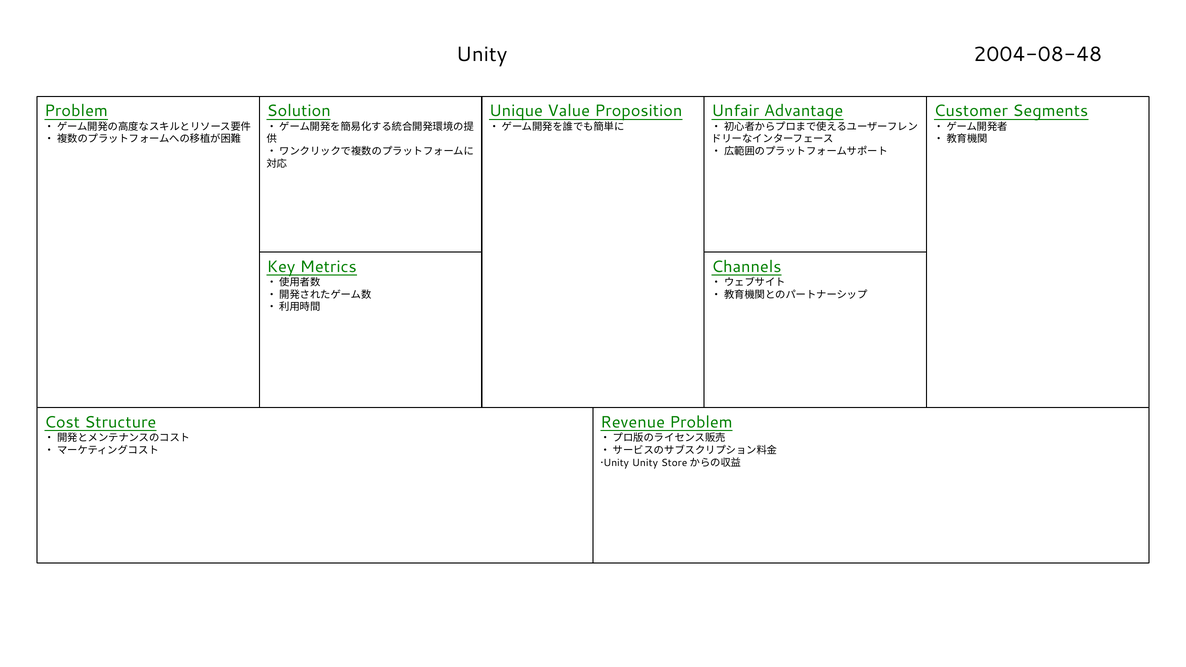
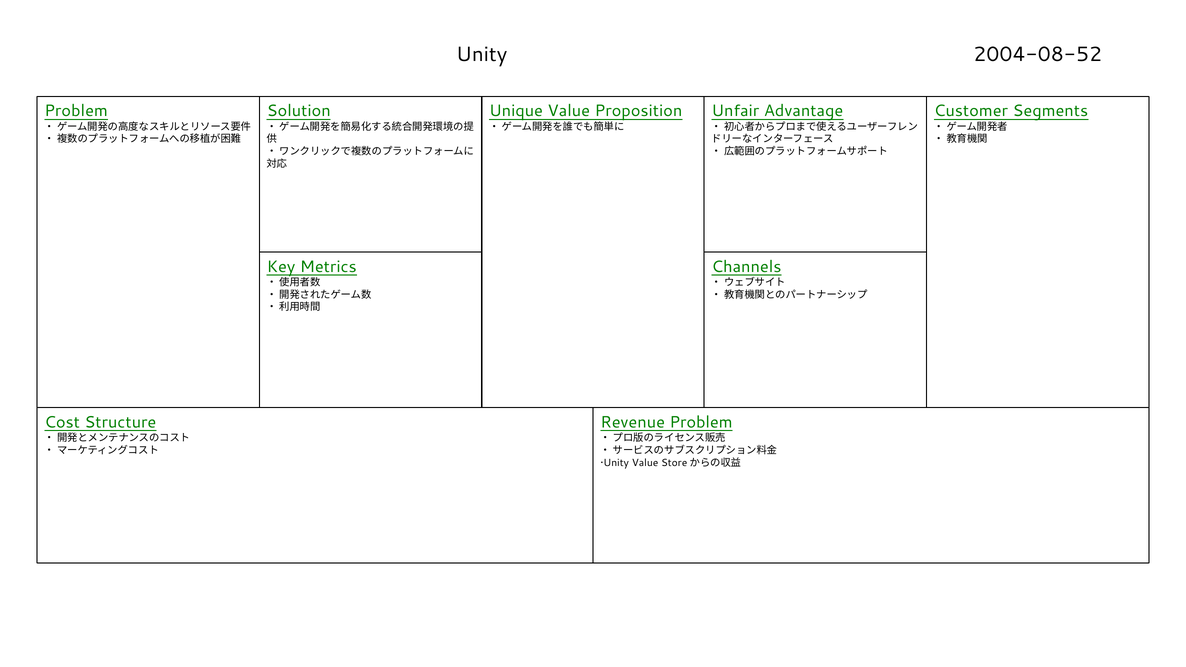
2004-08-48: 2004-08-48 -> 2004-08-52
Unity Unity: Unity -> Value
